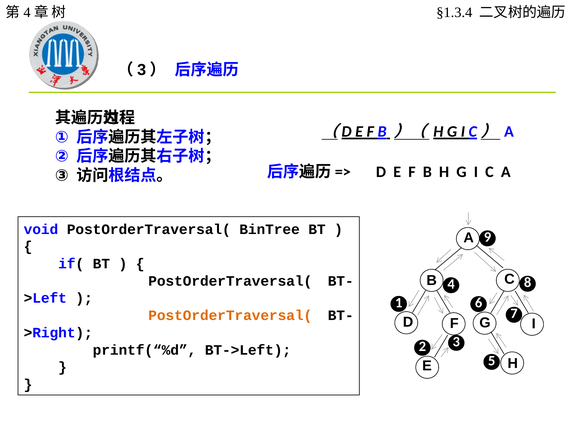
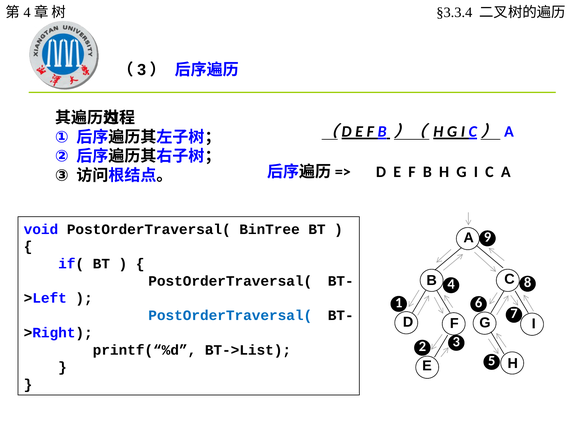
§1.3.4: §1.3.4 -> §3.3.4
PostOrderTraversal( at (230, 316) colour: orange -> blue
BT->Left: BT->Left -> BT->List
